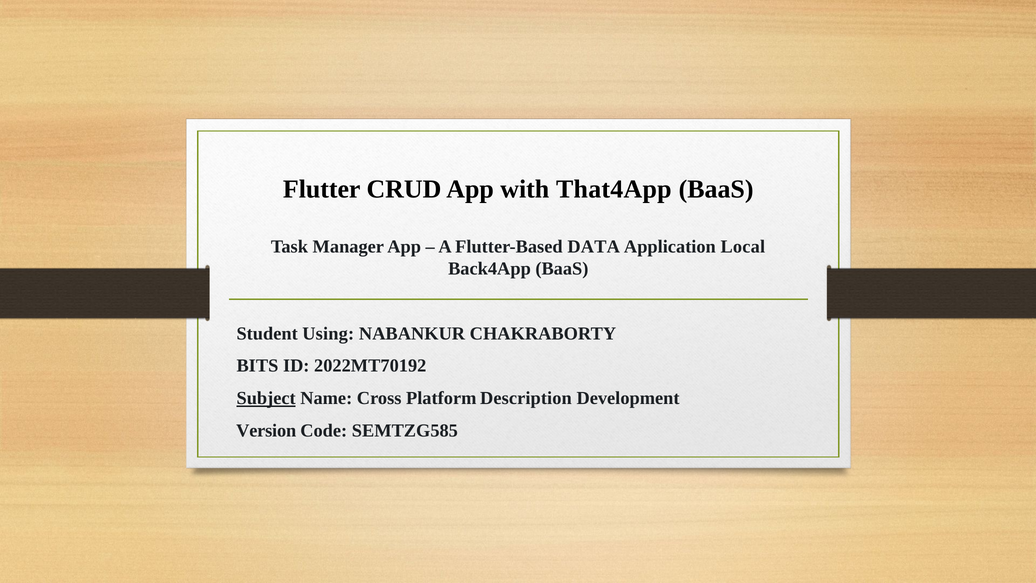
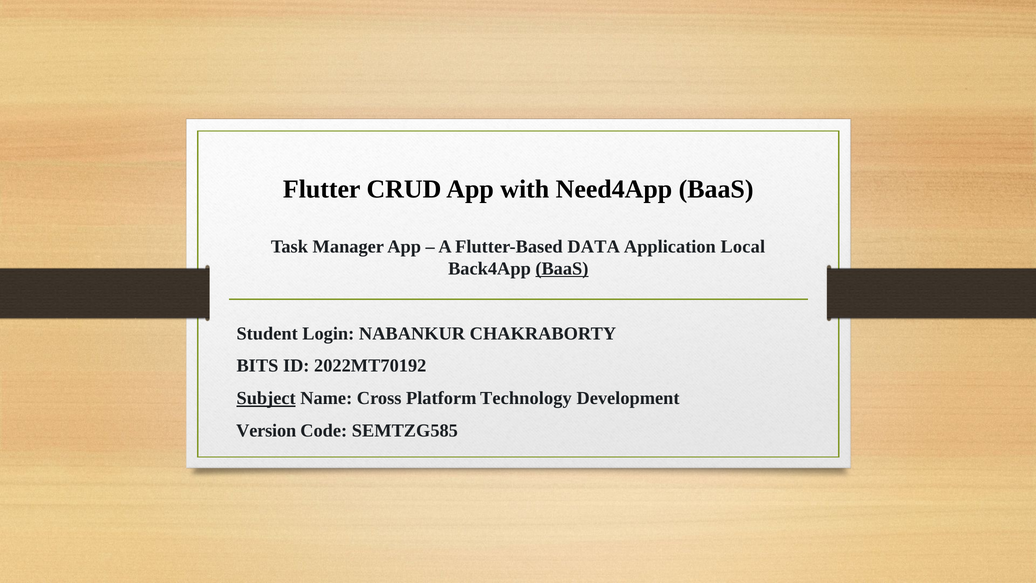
That4App: That4App -> Need4App
BaaS at (562, 269) underline: none -> present
Using: Using -> Login
Description: Description -> Technology
